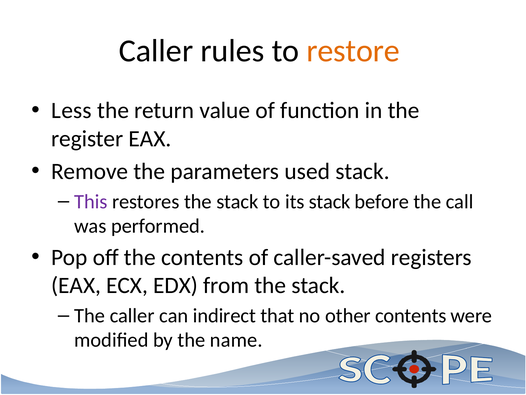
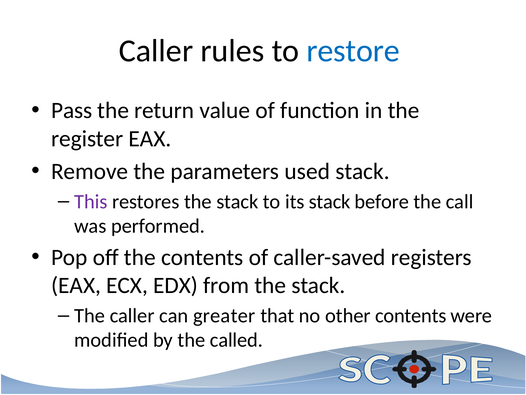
restore colour: orange -> blue
Less: Less -> Pass
indirect: indirect -> greater
name: name -> called
